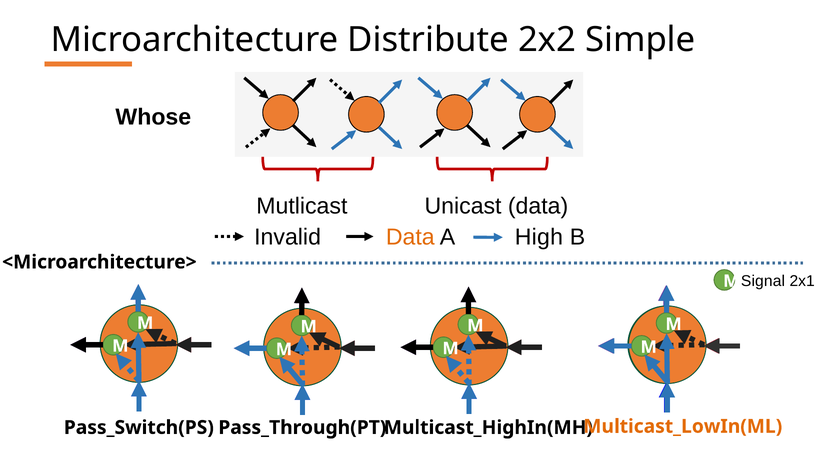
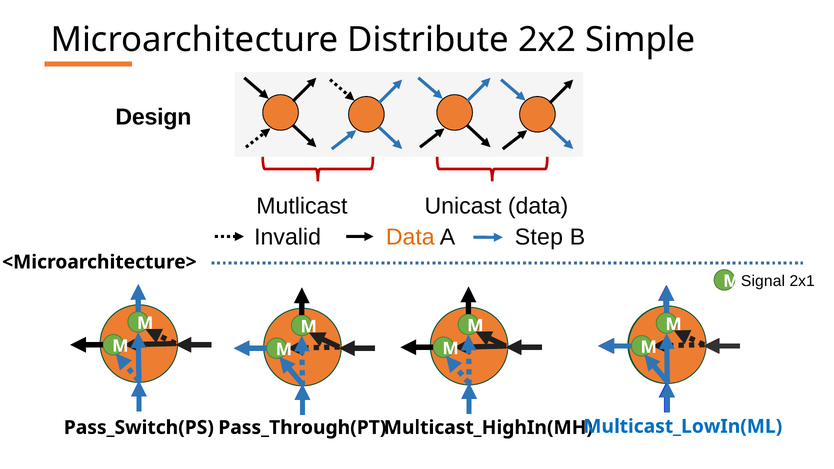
Whose: Whose -> Design
High: High -> Step
Multicast_LowIn(ML colour: orange -> blue
